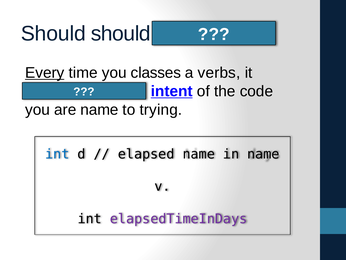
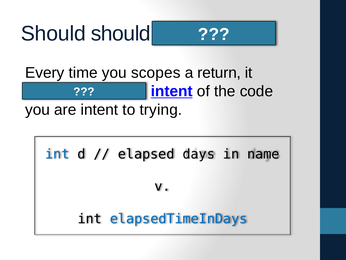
Every underline: present -> none
classes: classes -> scopes
verbs: verbs -> return
are name: name -> intent
elapsed name: name -> days
elapsedTimeInDays colour: purple -> blue
